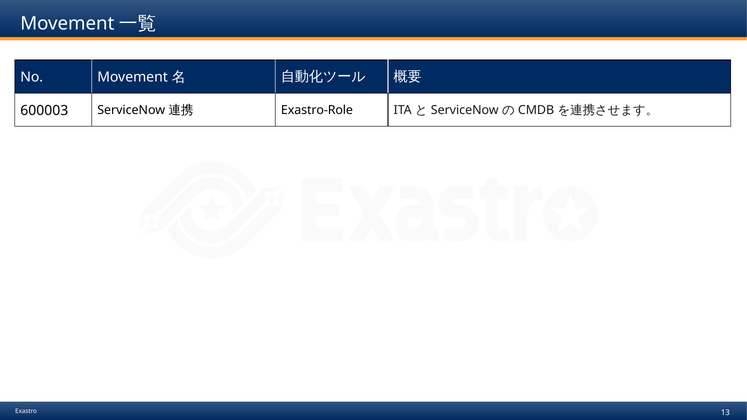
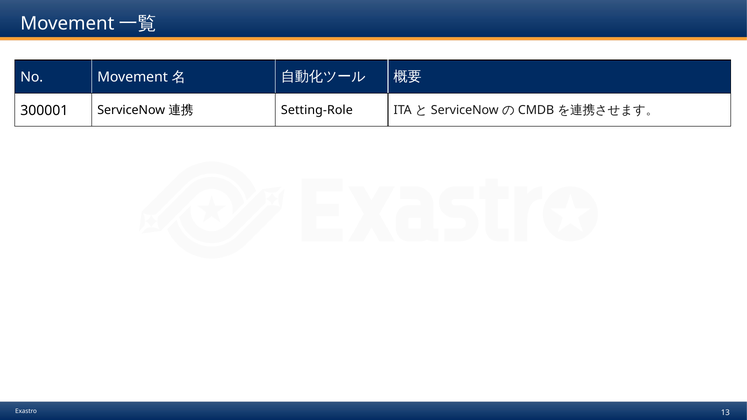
600003: 600003 -> 300001
Exastro-Role: Exastro-Role -> Setting-Role
